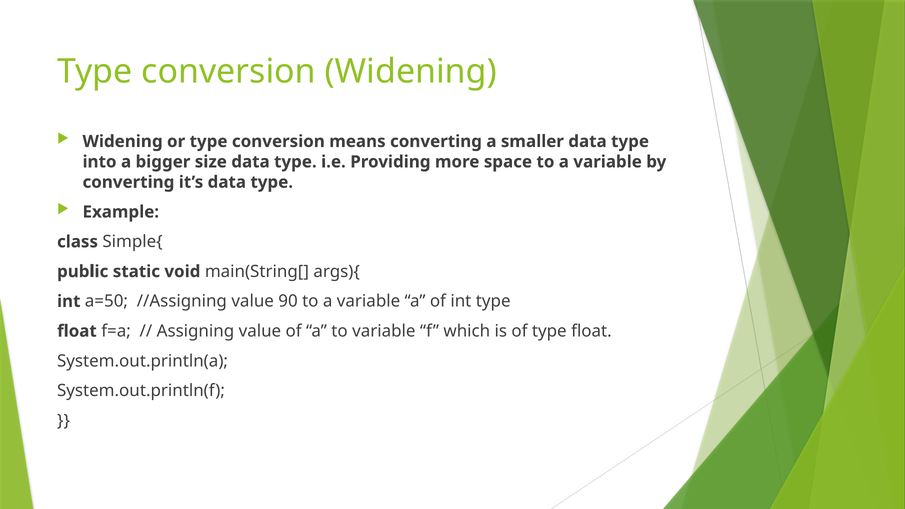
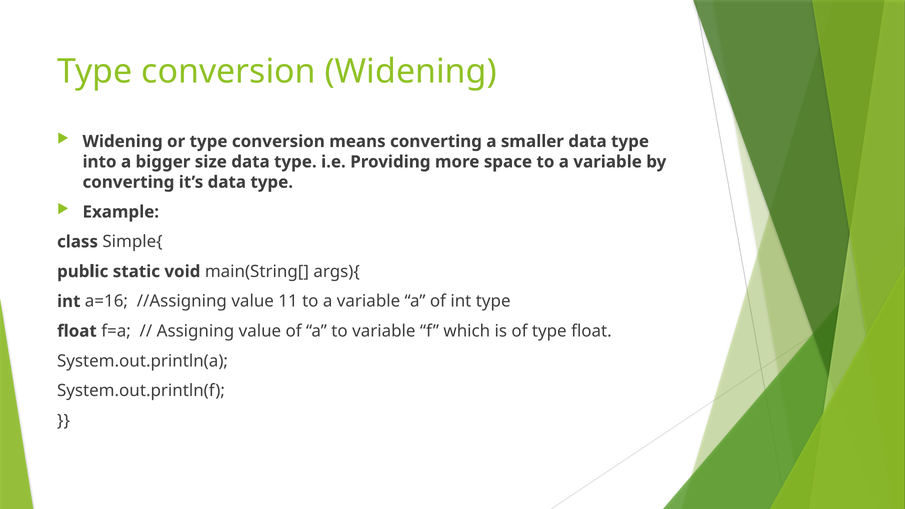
a=50: a=50 -> a=16
90: 90 -> 11
